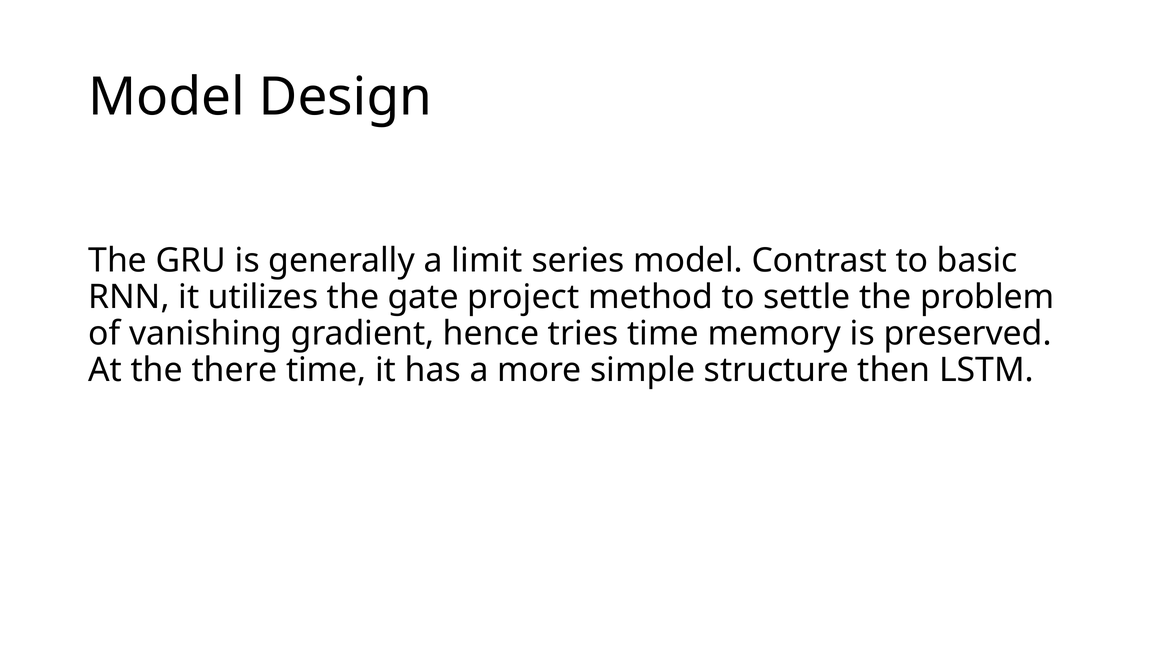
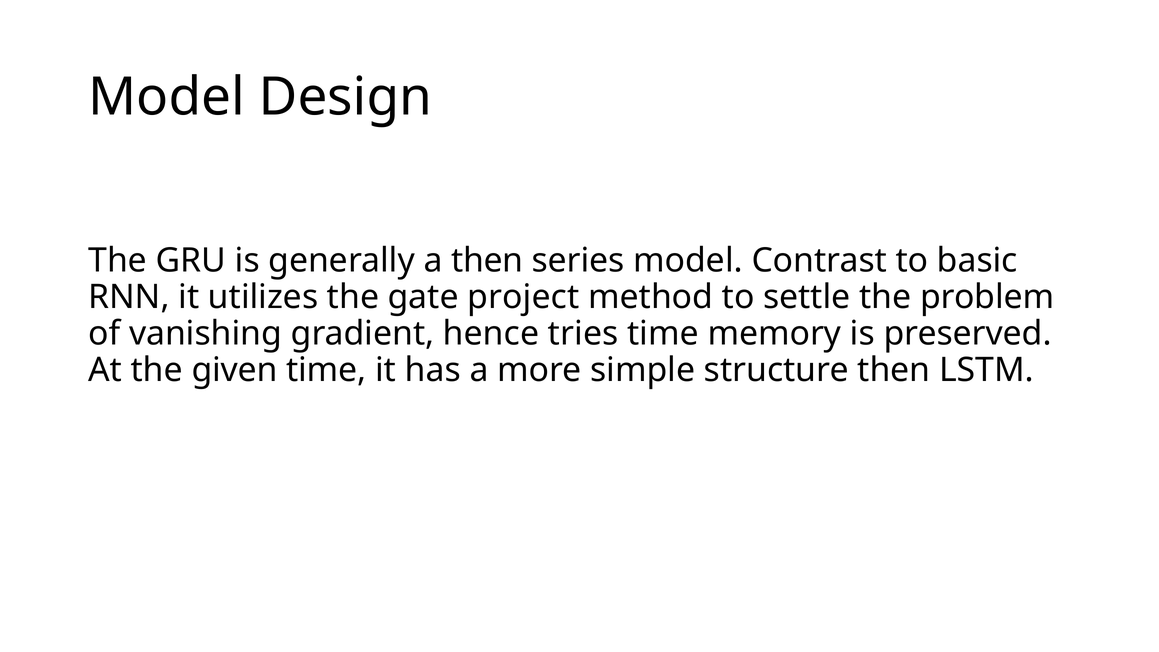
a limit: limit -> then
there: there -> given
